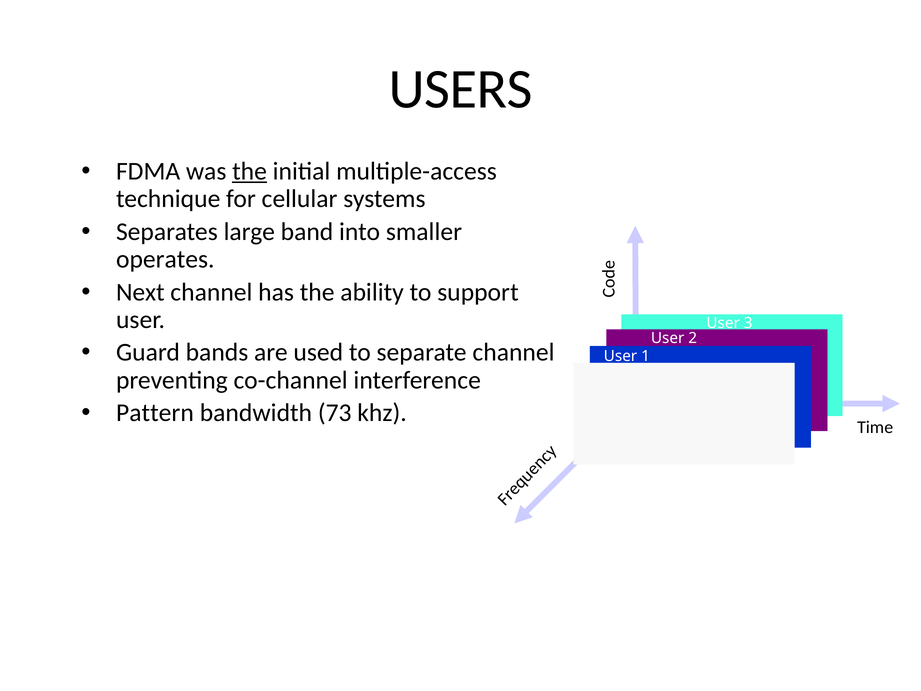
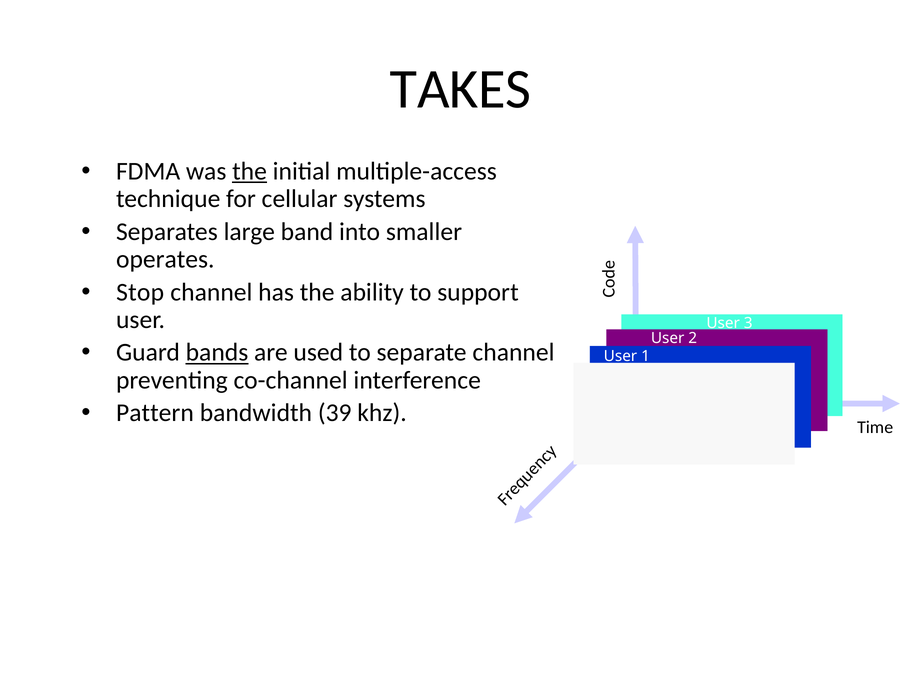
USERS: USERS -> TAKES
Next: Next -> Stop
bands underline: none -> present
73: 73 -> 39
